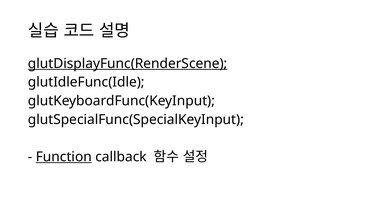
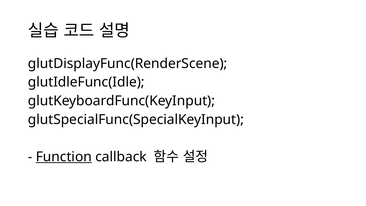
glutDisplayFunc(RenderScene underline: present -> none
